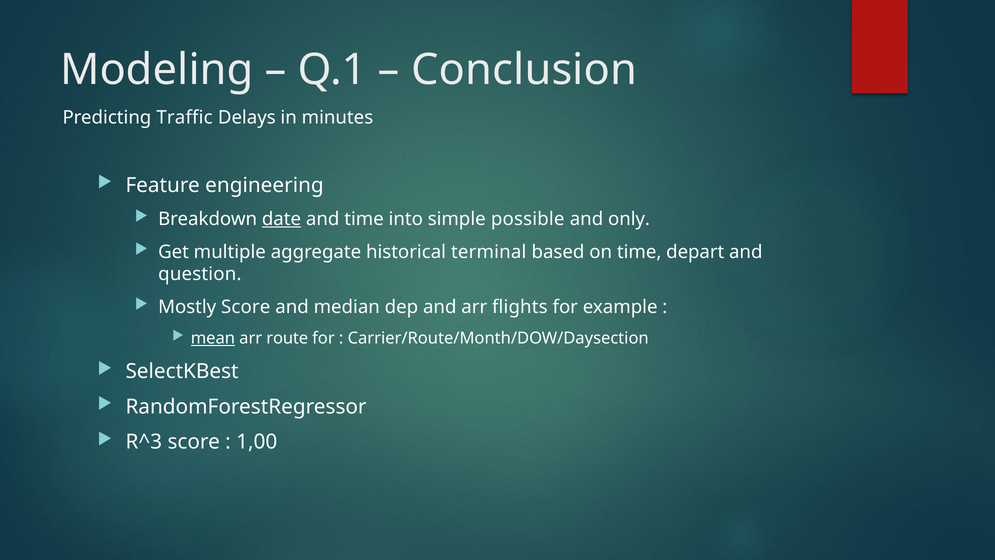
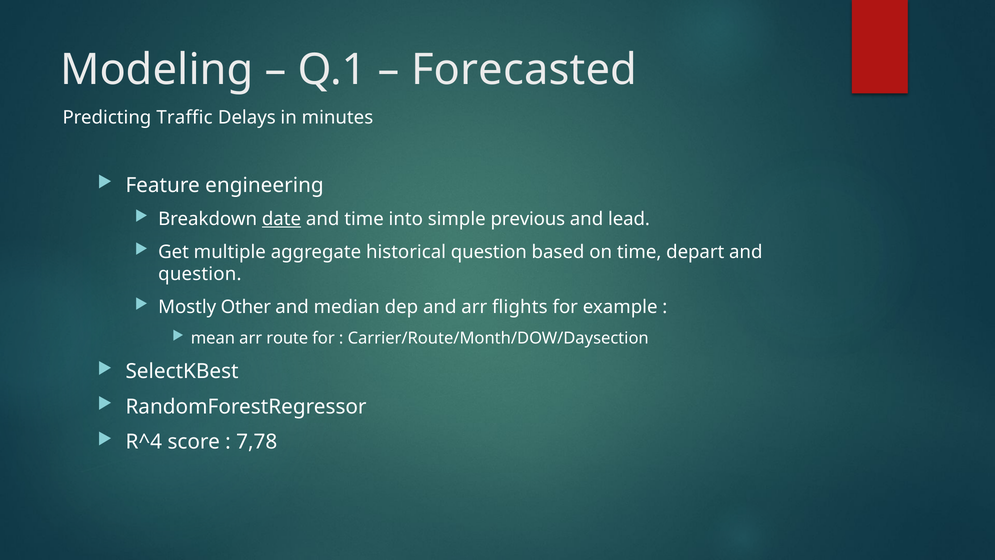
Conclusion: Conclusion -> Forecasted
possible: possible -> previous
only: only -> lead
historical terminal: terminal -> question
Mostly Score: Score -> Other
mean underline: present -> none
R^3: R^3 -> R^4
1,00: 1,00 -> 7,78
